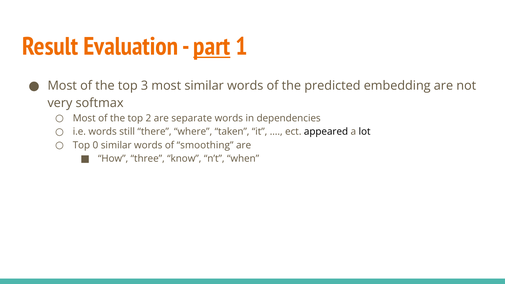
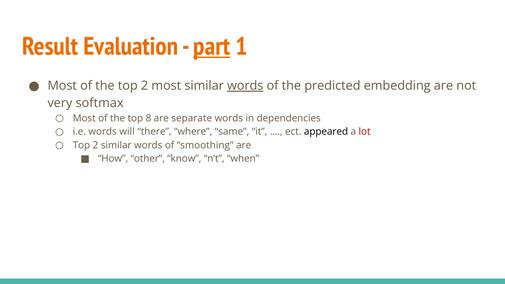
the top 3: 3 -> 2
words at (245, 86) underline: none -> present
2: 2 -> 8
still: still -> will
taken: taken -> same
lot colour: black -> red
0 at (95, 145): 0 -> 2
three: three -> other
